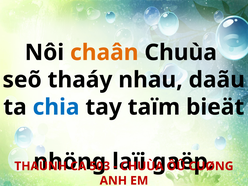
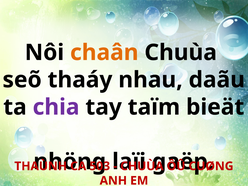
chia colour: blue -> purple
